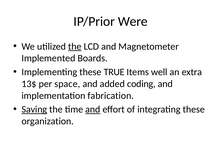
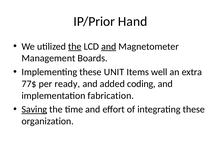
Were: Were -> Hand
and at (109, 46) underline: none -> present
Implemented: Implemented -> Management
TRUE: TRUE -> UNIT
13$: 13$ -> 77$
space: space -> ready
and at (93, 109) underline: present -> none
